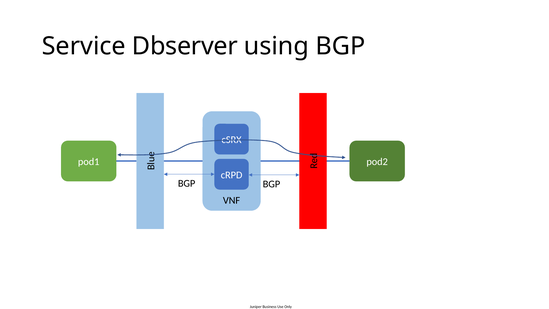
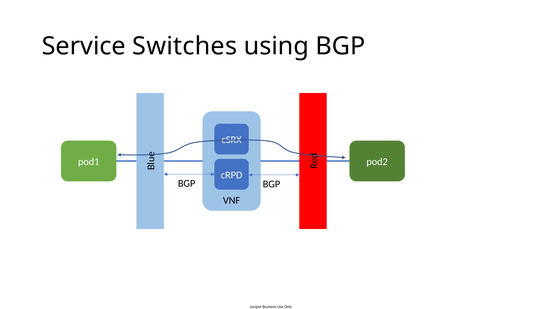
Dbserver: Dbserver -> Switches
